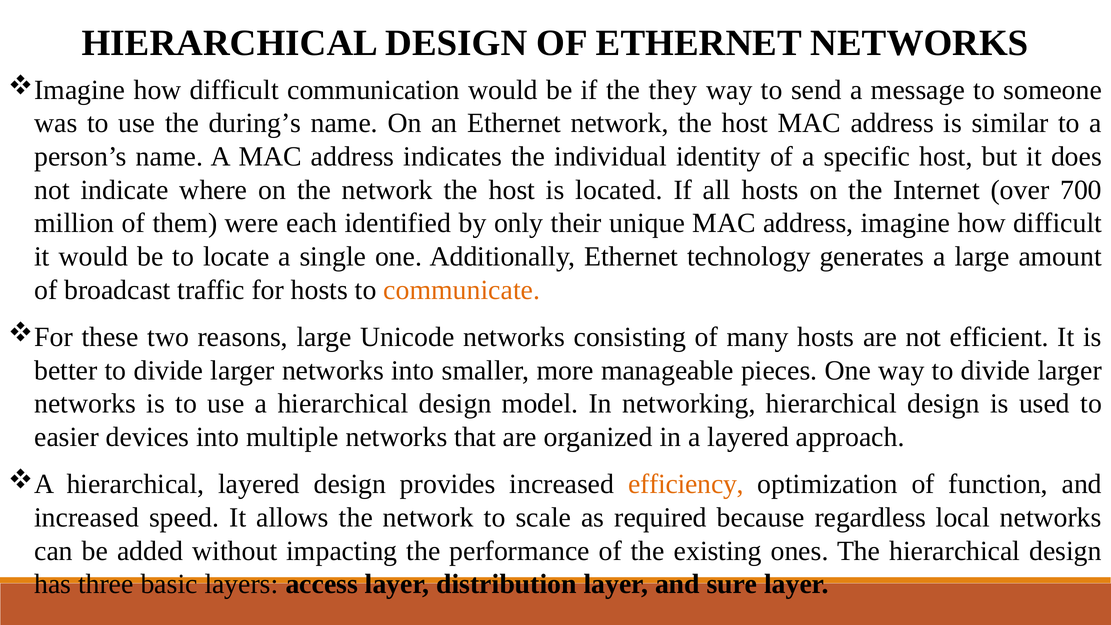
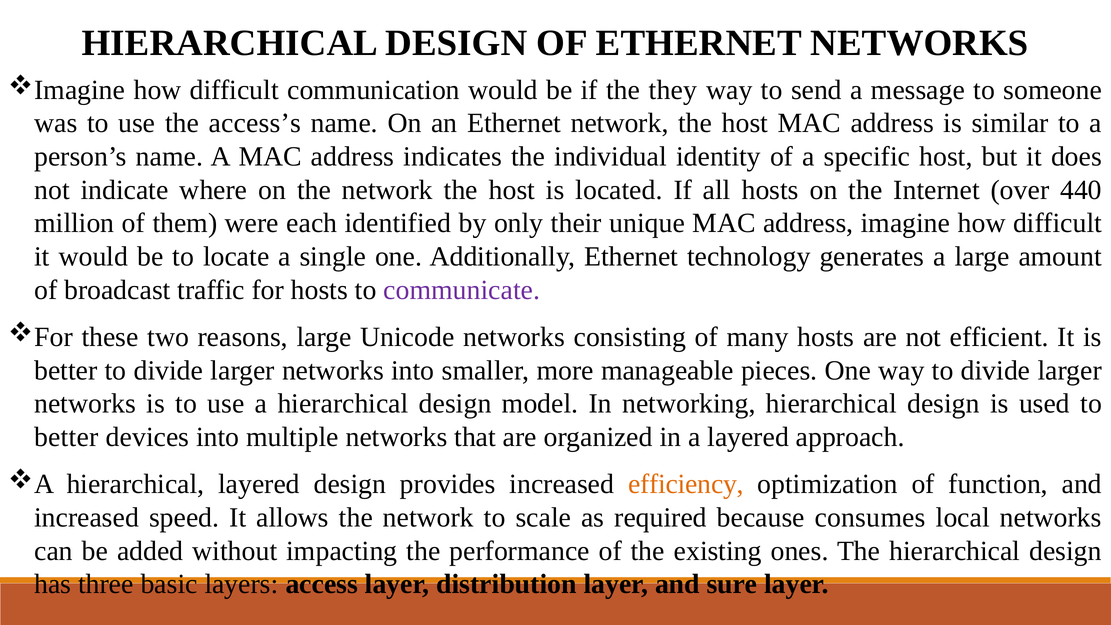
during’s: during’s -> access’s
700: 700 -> 440
communicate colour: orange -> purple
easier at (67, 437): easier -> better
regardless: regardless -> consumes
